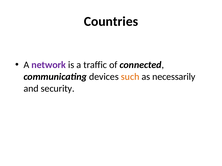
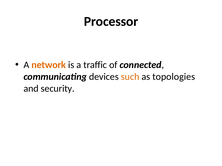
Countries: Countries -> Processor
network colour: purple -> orange
necessarily: necessarily -> topologies
